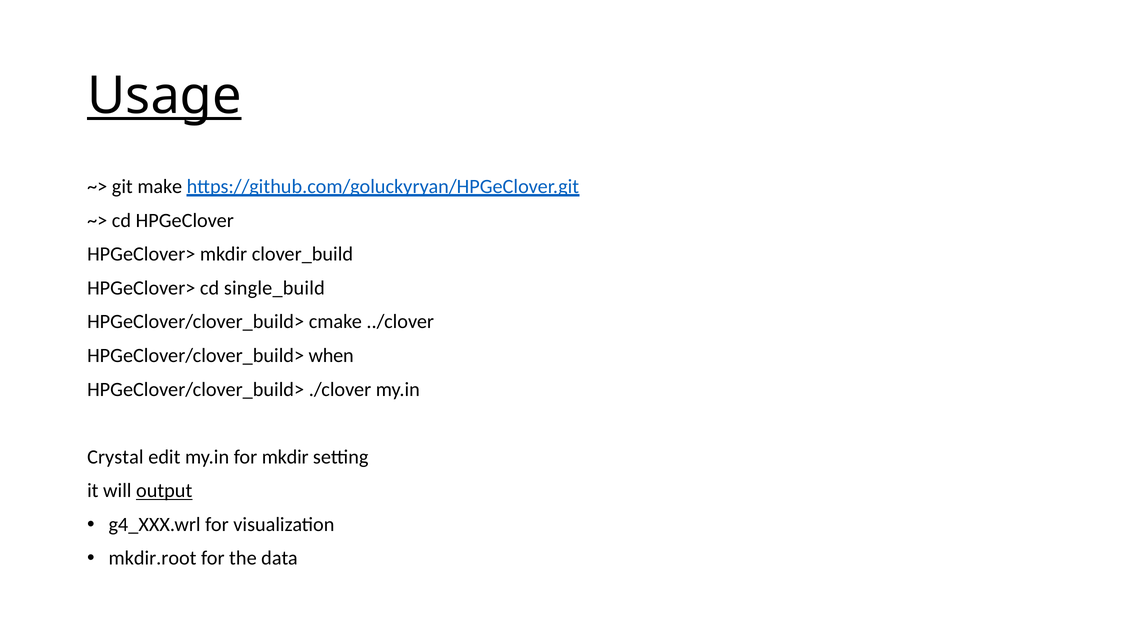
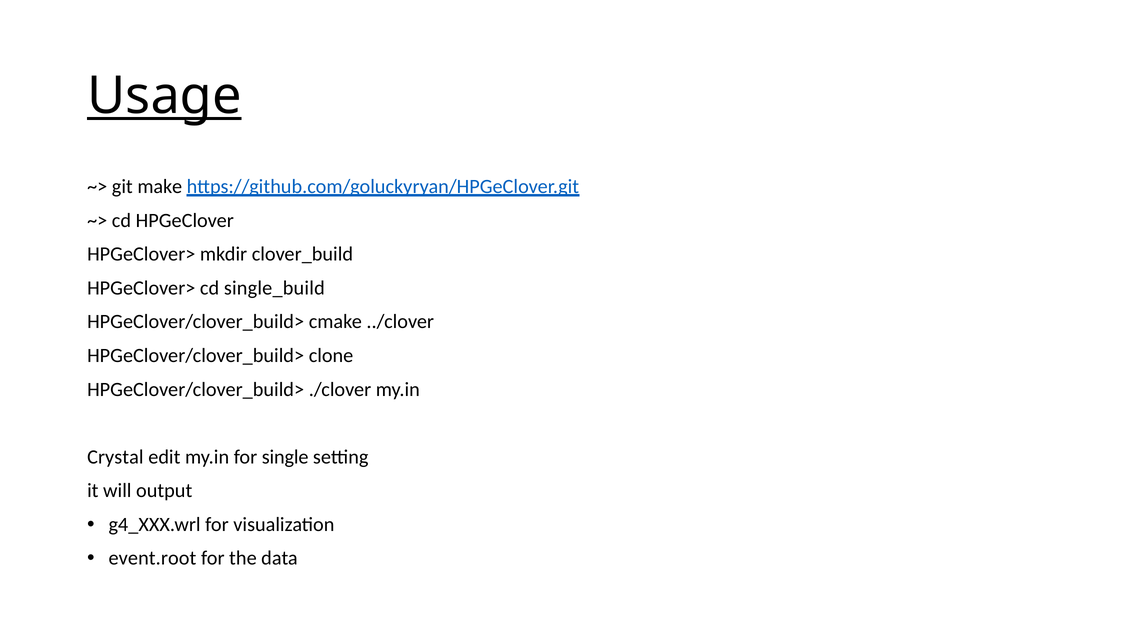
when: when -> clone
for mkdir: mkdir -> single
output underline: present -> none
mkdir.root: mkdir.root -> event.root
